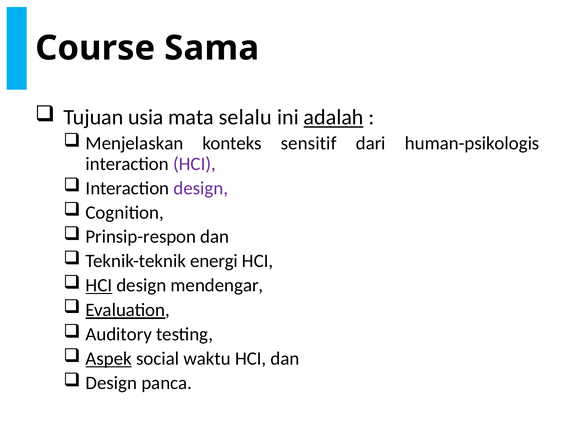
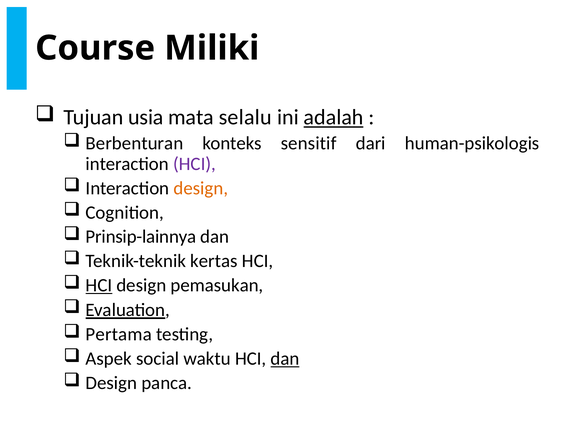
Sama: Sama -> Miliki
Menjelaskan: Menjelaskan -> Berbenturan
design at (201, 188) colour: purple -> orange
Prinsip-respon: Prinsip-respon -> Prinsip-lainnya
energi: energi -> kertas
mendengar: mendengar -> pemasukan
Auditory: Auditory -> Pertama
Aspek underline: present -> none
dan at (285, 359) underline: none -> present
